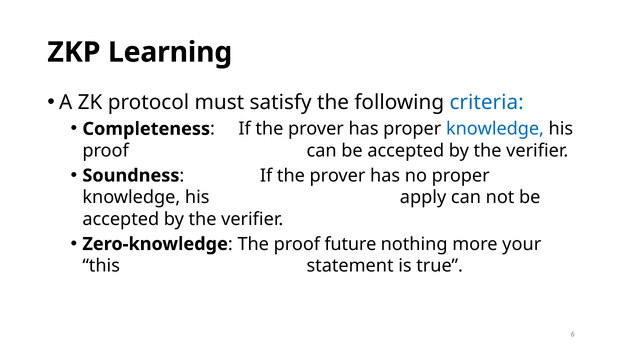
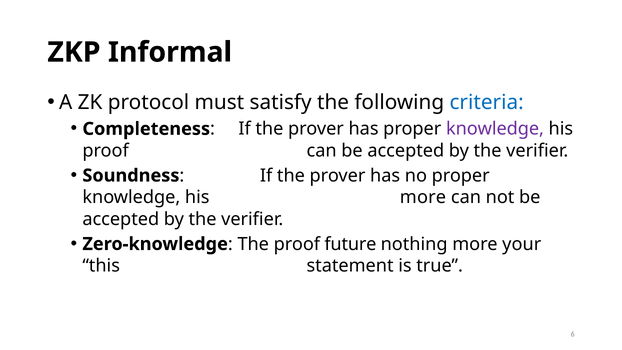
Learning: Learning -> Informal
knowledge at (495, 129) colour: blue -> purple
his apply: apply -> more
